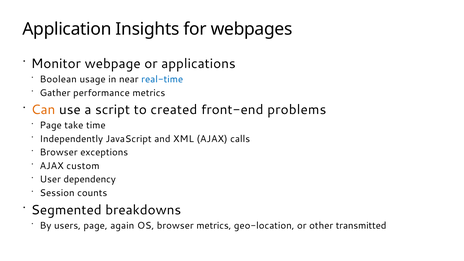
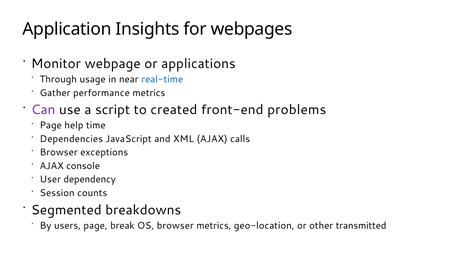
Boolean: Boolean -> Through
Can colour: orange -> purple
take: take -> help
Independently: Independently -> Dependencies
custom: custom -> console
again: again -> break
